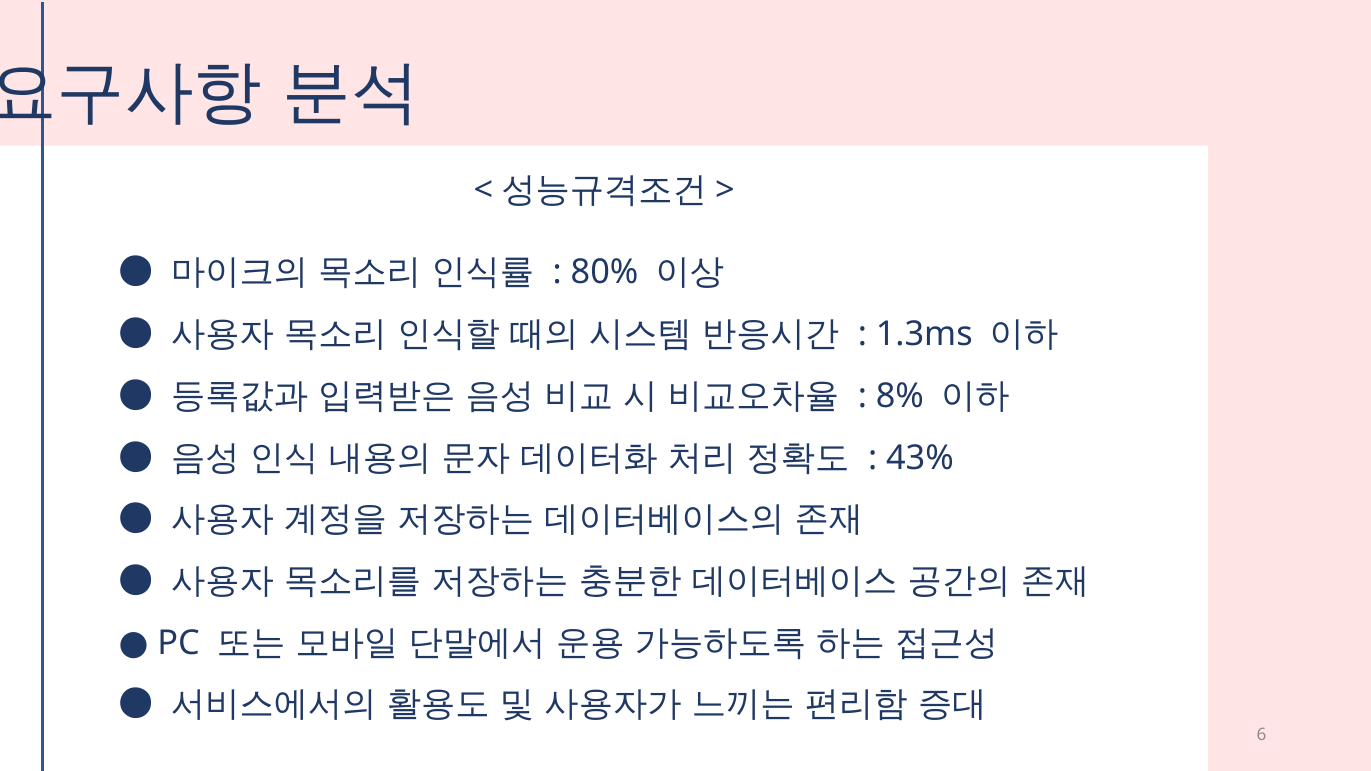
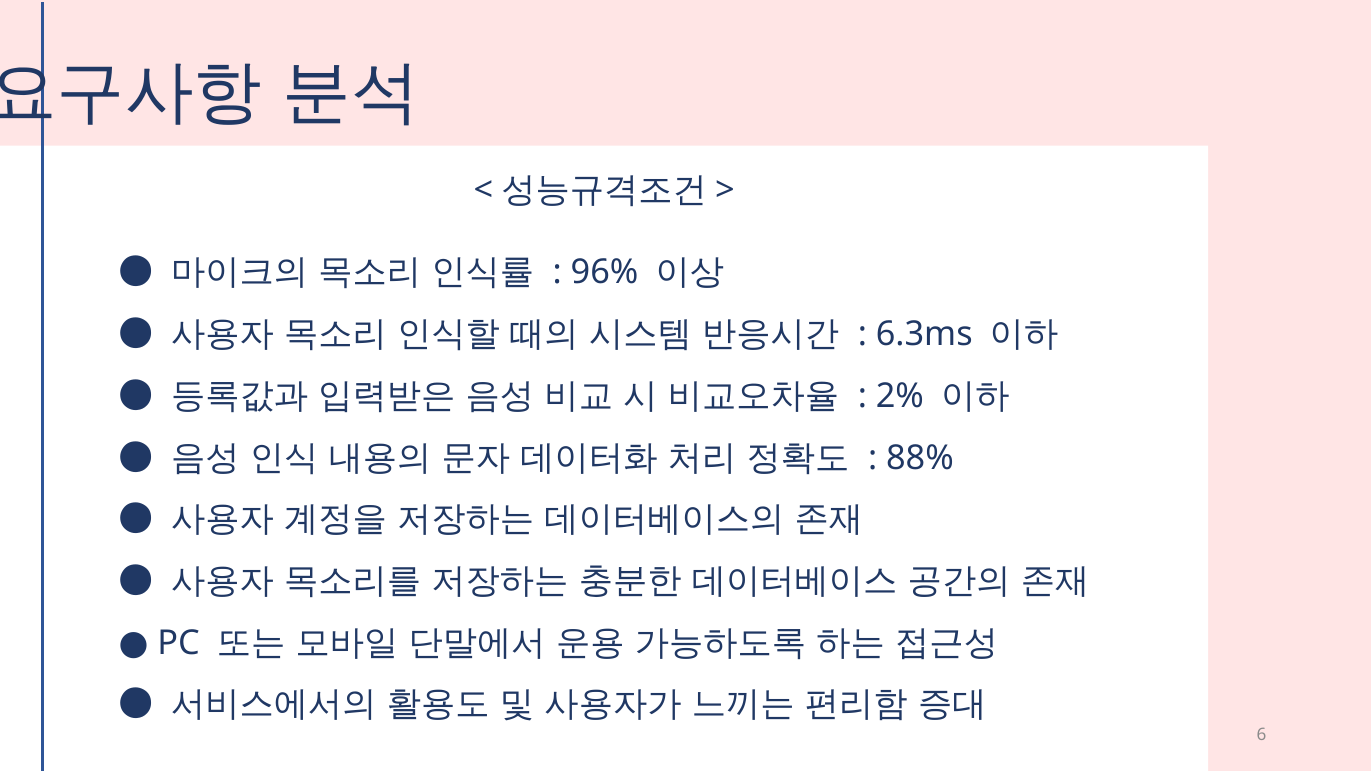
80%: 80% -> 96%
1.3ms: 1.3ms -> 6.3ms
8%: 8% -> 2%
43%: 43% -> 88%
